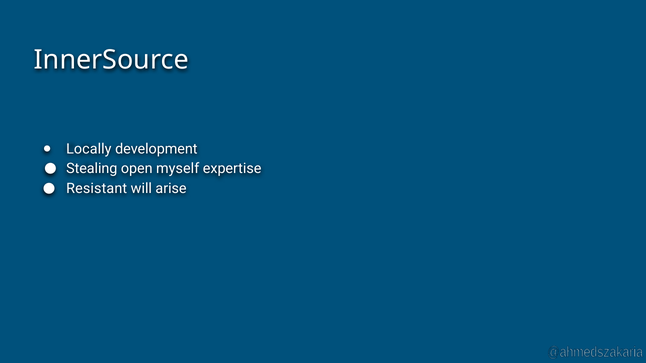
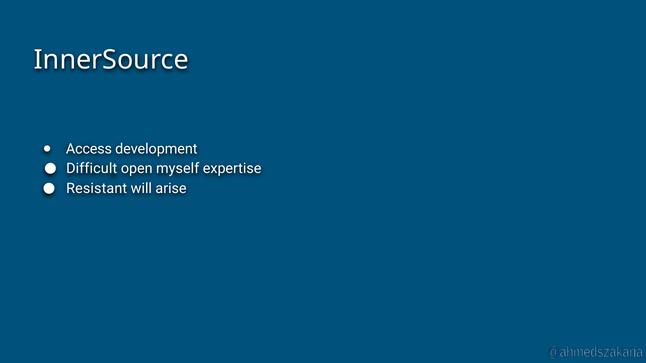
Locally: Locally -> Access
Stealing: Stealing -> Difficult
